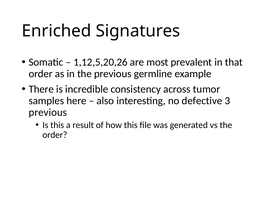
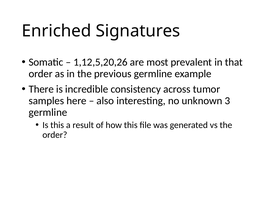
defective: defective -> unknown
previous at (48, 112): previous -> germline
